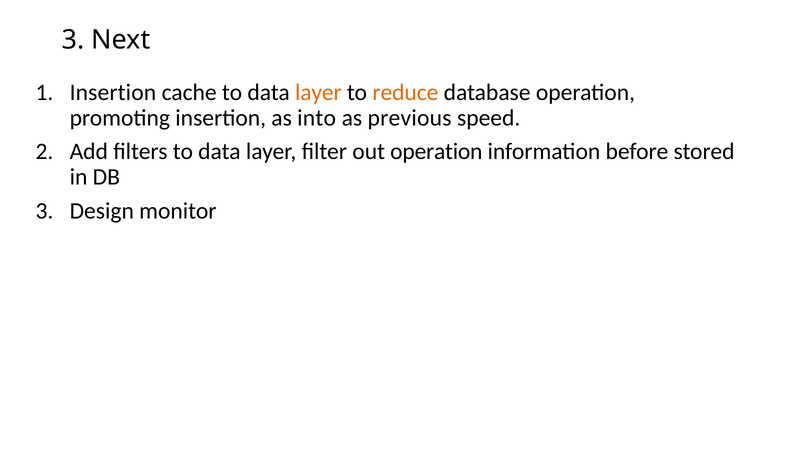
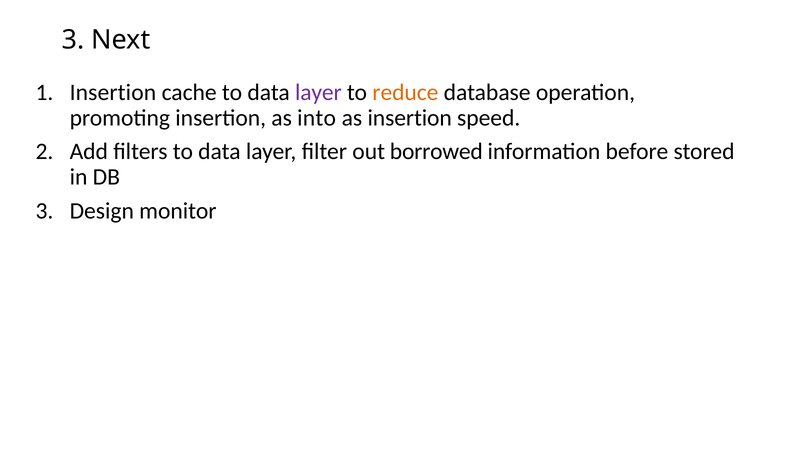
layer at (318, 92) colour: orange -> purple
as previous: previous -> insertion
out operation: operation -> borrowed
